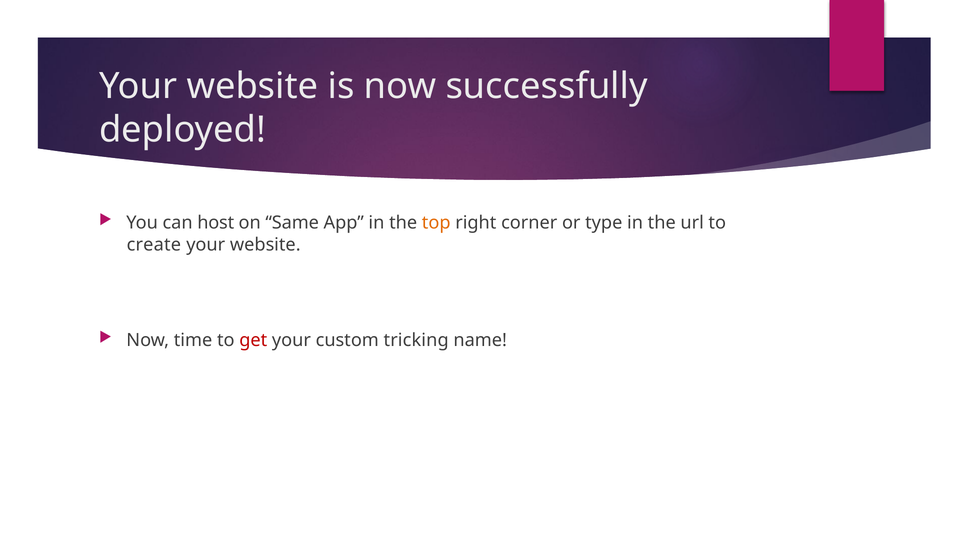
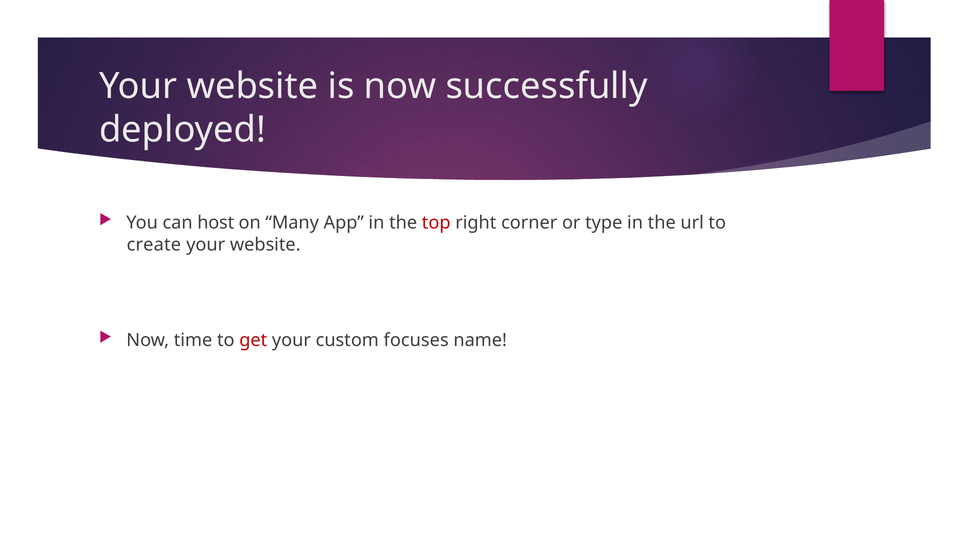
Same: Same -> Many
top colour: orange -> red
tricking: tricking -> focuses
